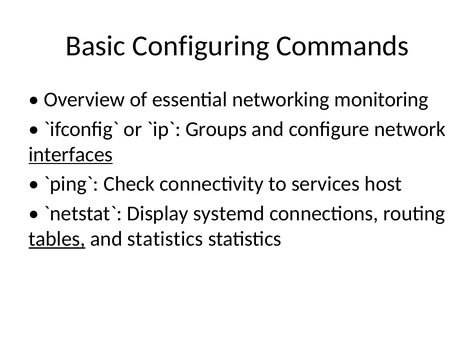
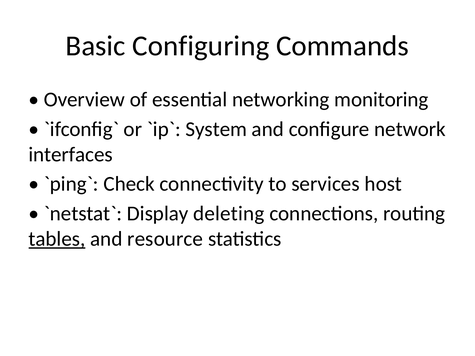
Groups: Groups -> System
interfaces underline: present -> none
systemd: systemd -> deleting
and statistics: statistics -> resource
